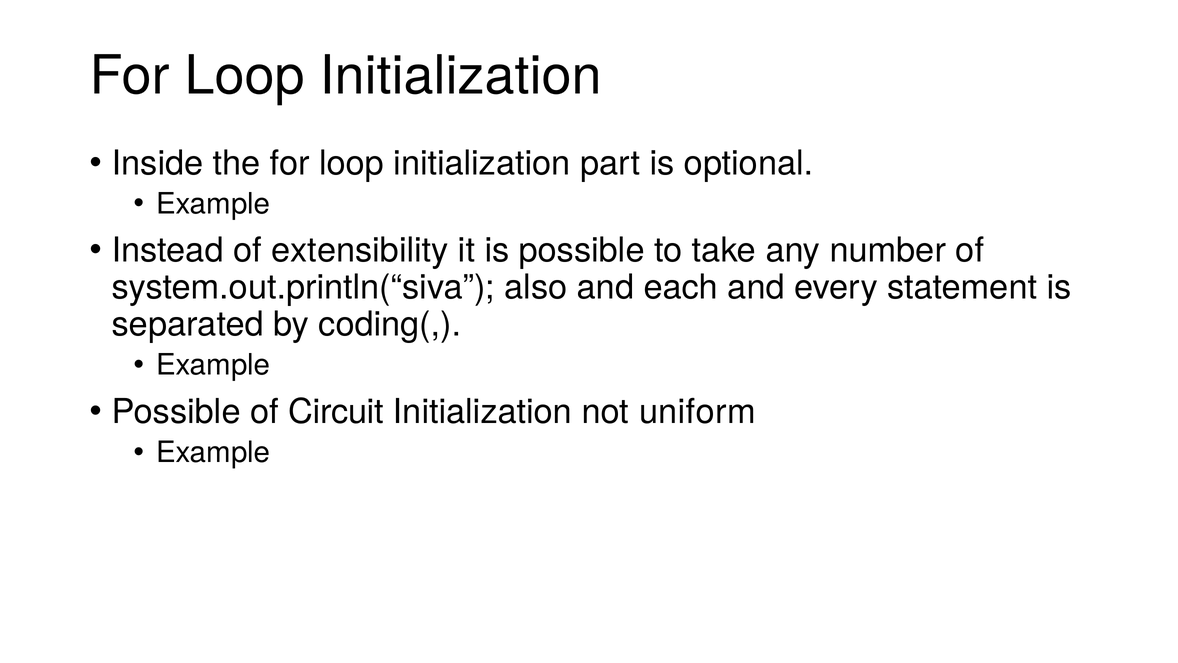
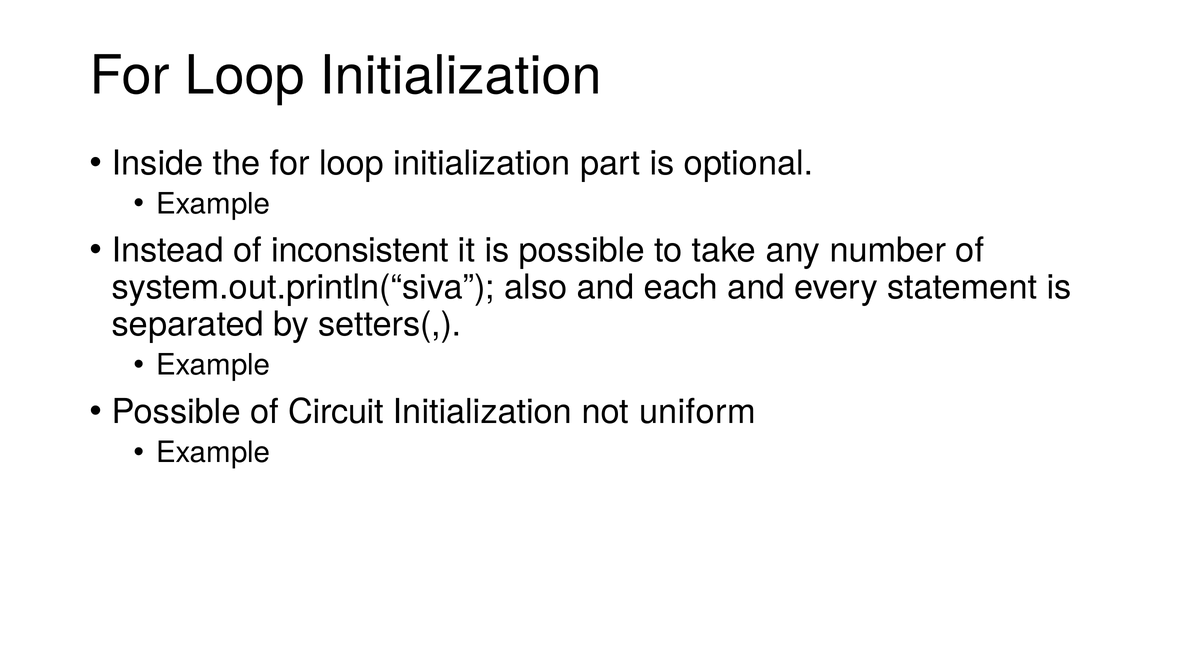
extensibility: extensibility -> inconsistent
coding(: coding( -> setters(
